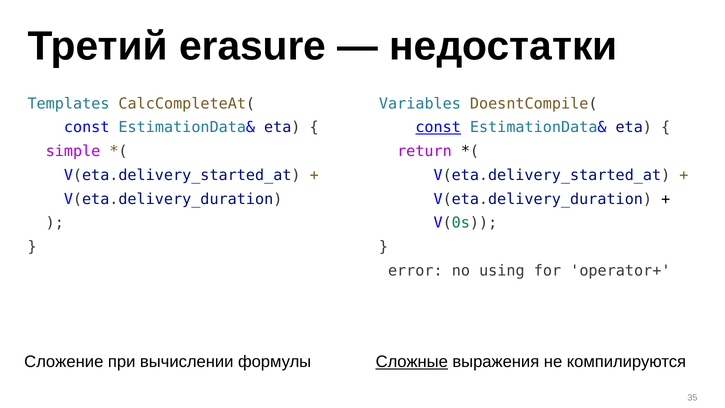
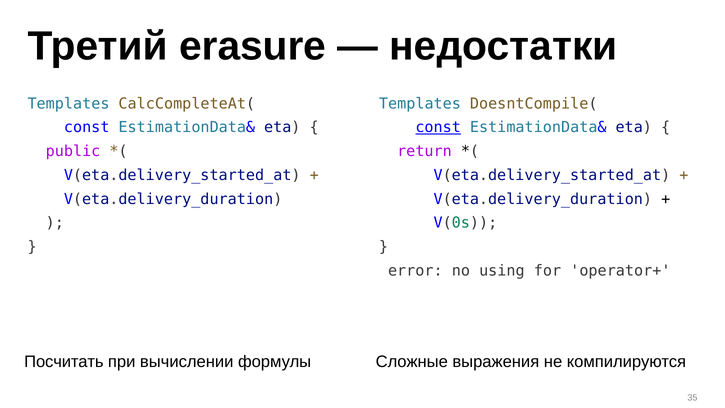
Variables at (420, 104): Variables -> Templates
simple: simple -> public
Сложение: Сложение -> Посчитать
Сложные underline: present -> none
